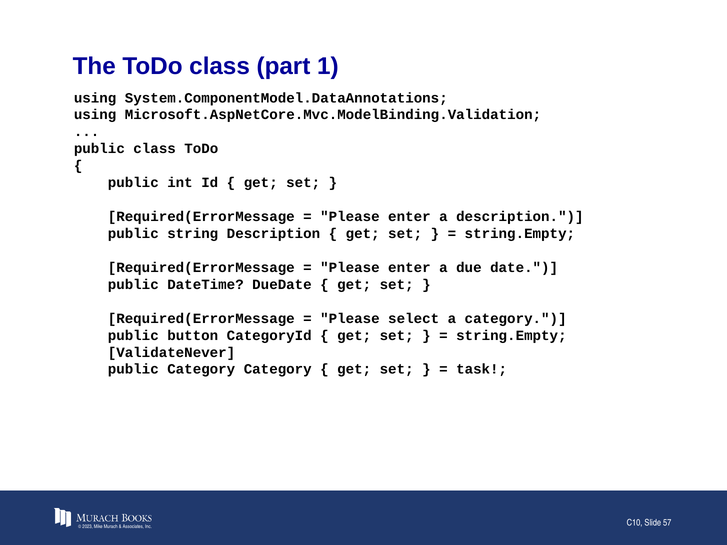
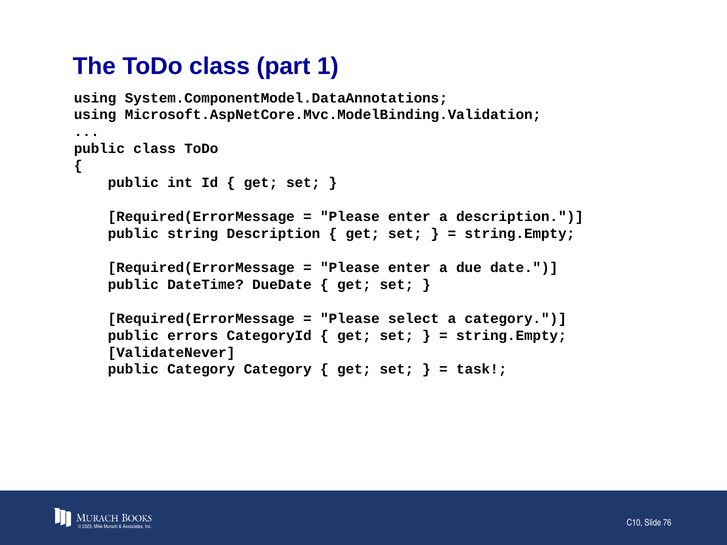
button: button -> errors
57: 57 -> 76
